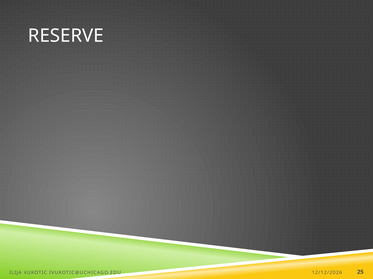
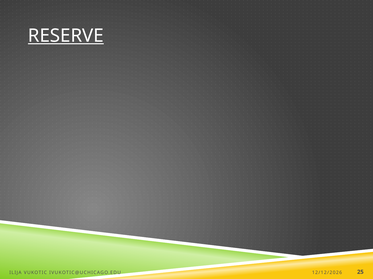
RESERVE underline: none -> present
